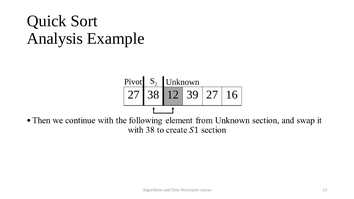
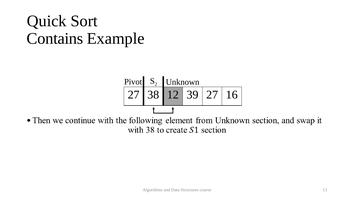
Analysis: Analysis -> Contains
